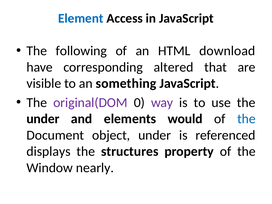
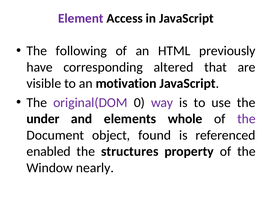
Element colour: blue -> purple
download: download -> previously
something: something -> motivation
would: would -> whole
the at (246, 119) colour: blue -> purple
object under: under -> found
displays: displays -> enabled
